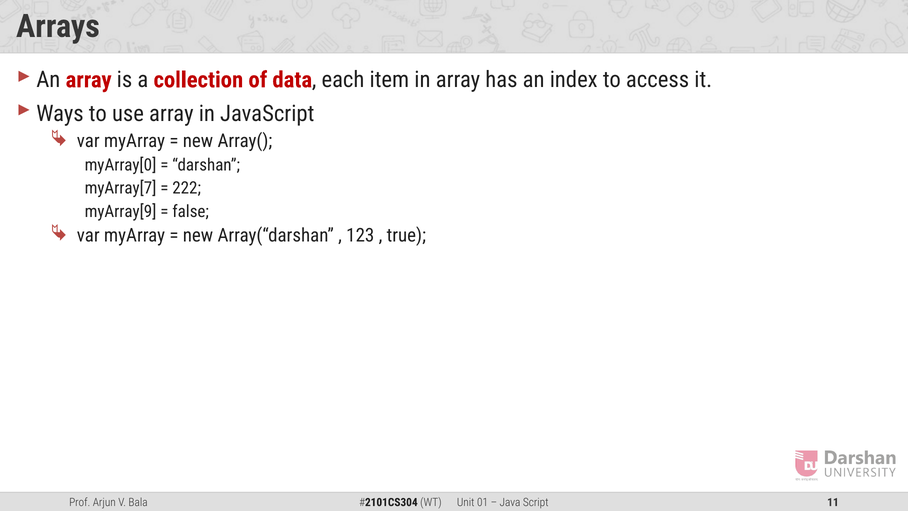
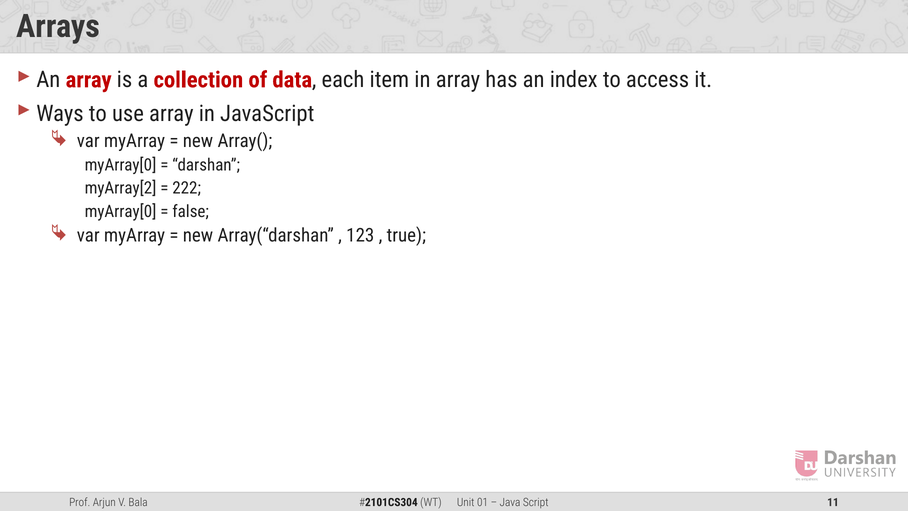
myArray[7: myArray[7 -> myArray[2
myArray[9 at (121, 211): myArray[9 -> myArray[0
